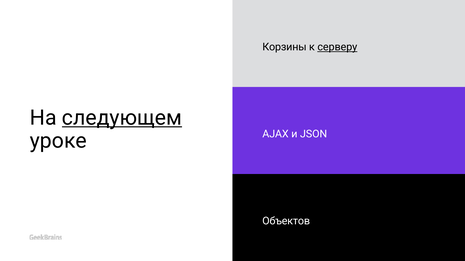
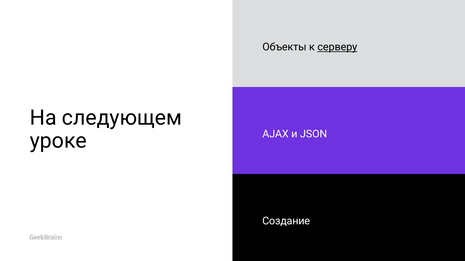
Корзины: Корзины -> Объекты
следующем underline: present -> none
Объектов: Объектов -> Создание
